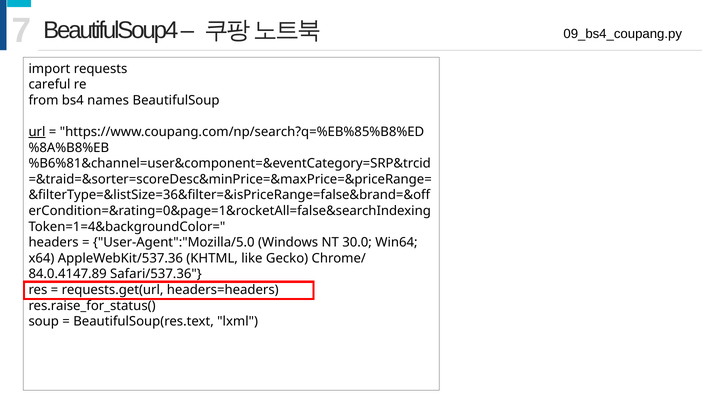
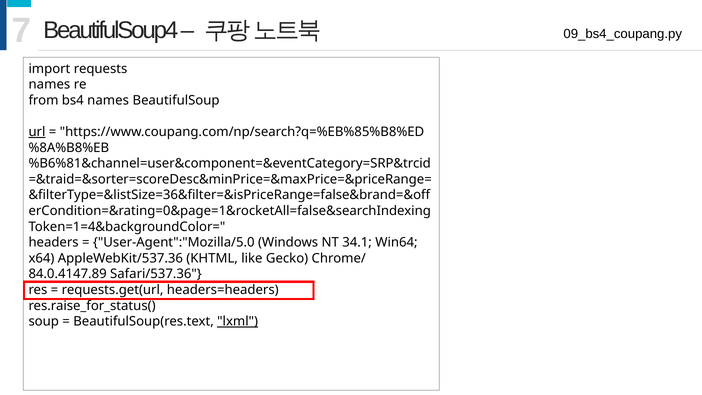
careful at (49, 84): careful -> names
30.0: 30.0 -> 34.1
lxml underline: none -> present
